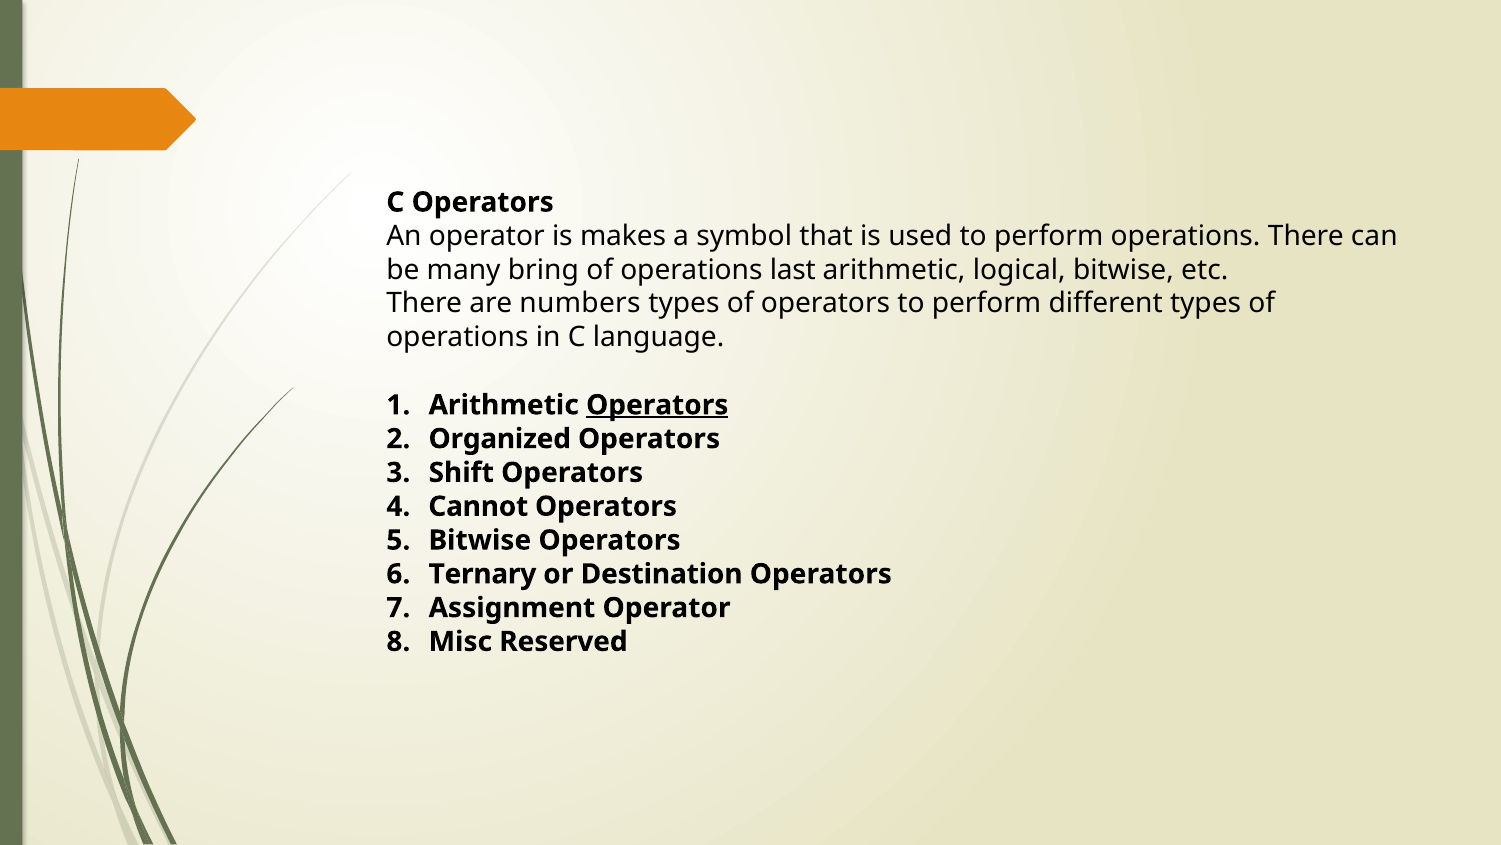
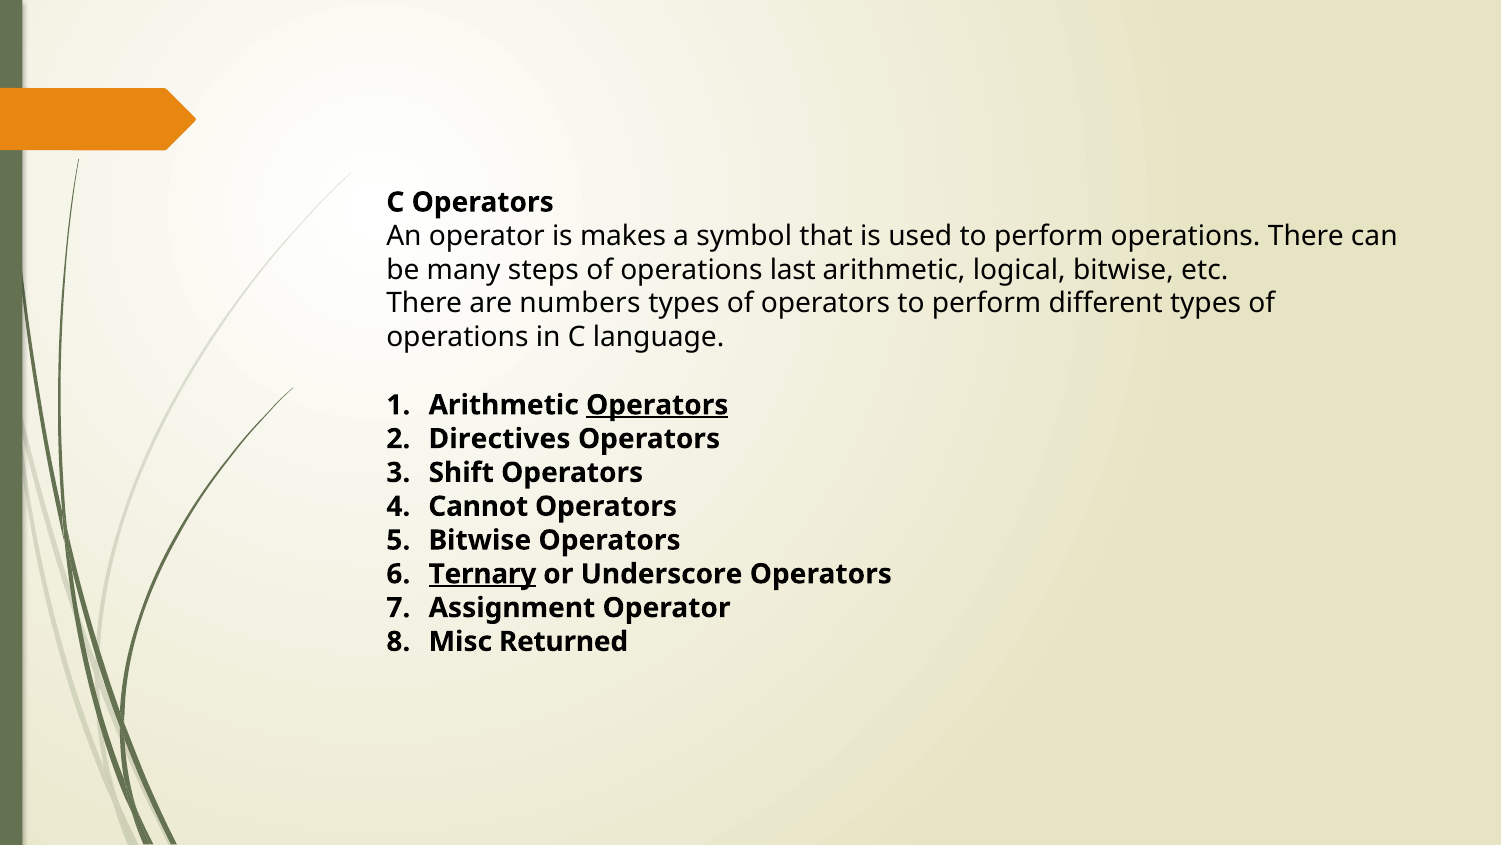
bring: bring -> steps
Organized: Organized -> Directives
Ternary underline: none -> present
Destination: Destination -> Underscore
Reserved: Reserved -> Returned
